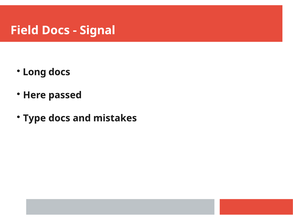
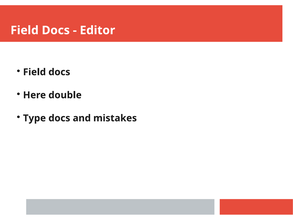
Signal: Signal -> Editor
Long at (35, 72): Long -> Field
passed: passed -> double
